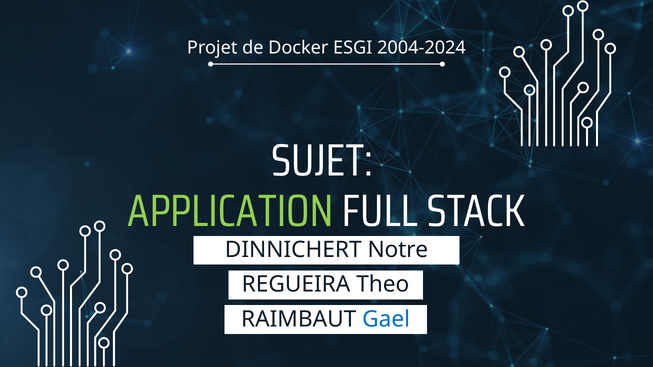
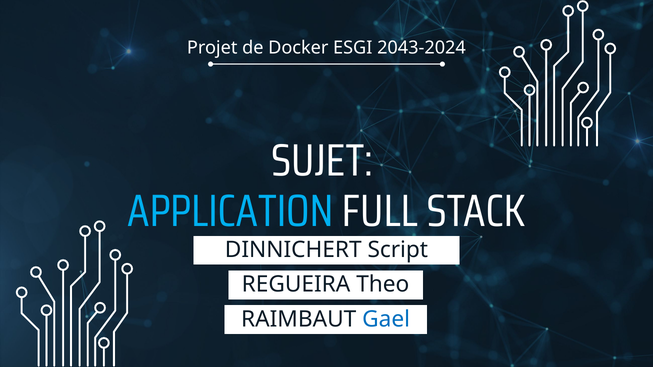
2004-2024: 2004-2024 -> 2043-2024
APPLICATION colour: light green -> light blue
Notre: Notre -> Script
